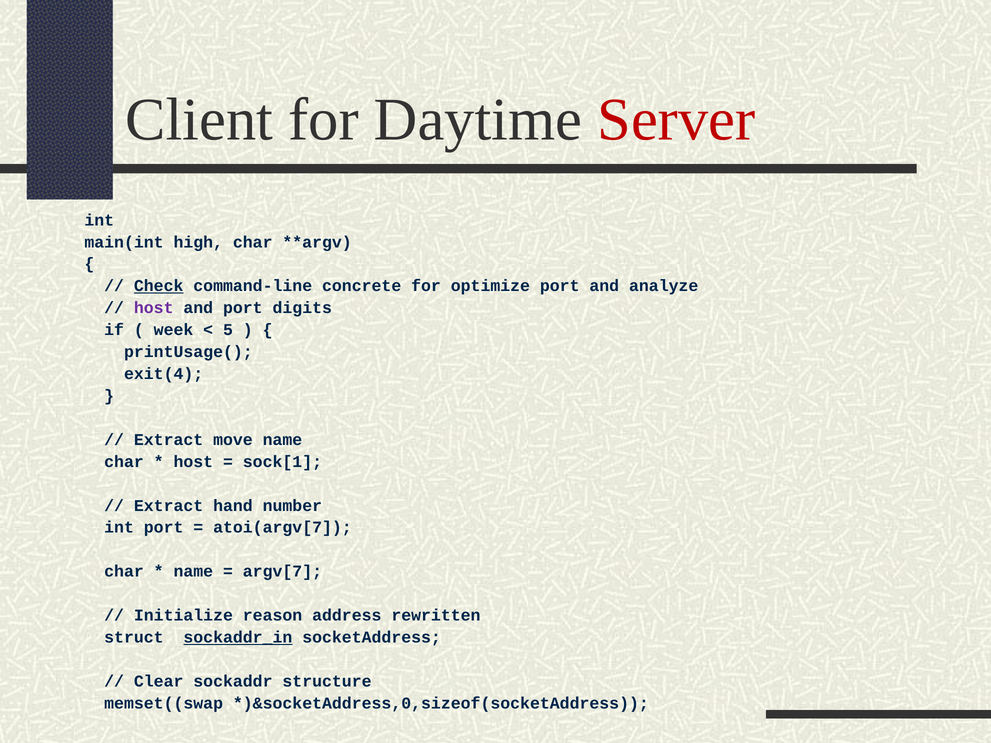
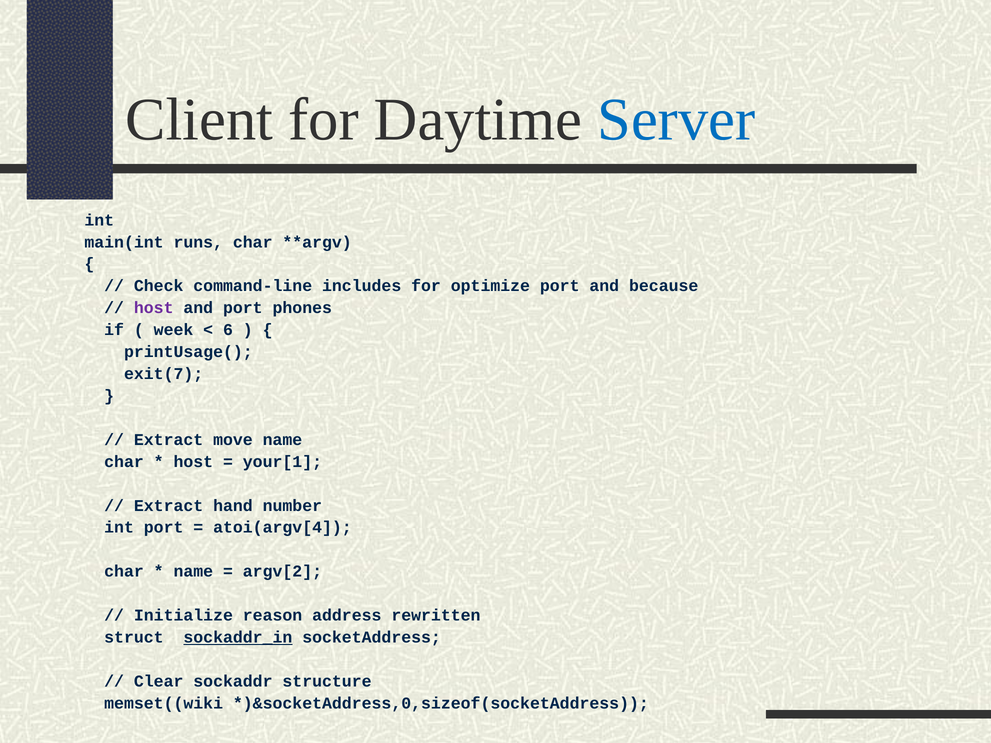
Server colour: red -> blue
high: high -> runs
Check underline: present -> none
concrete: concrete -> includes
analyze: analyze -> because
digits: digits -> phones
5: 5 -> 6
exit(4: exit(4 -> exit(7
sock[1: sock[1 -> your[1
atoi(argv[7: atoi(argv[7 -> atoi(argv[4
argv[7: argv[7 -> argv[2
memset((swap: memset((swap -> memset((wiki
